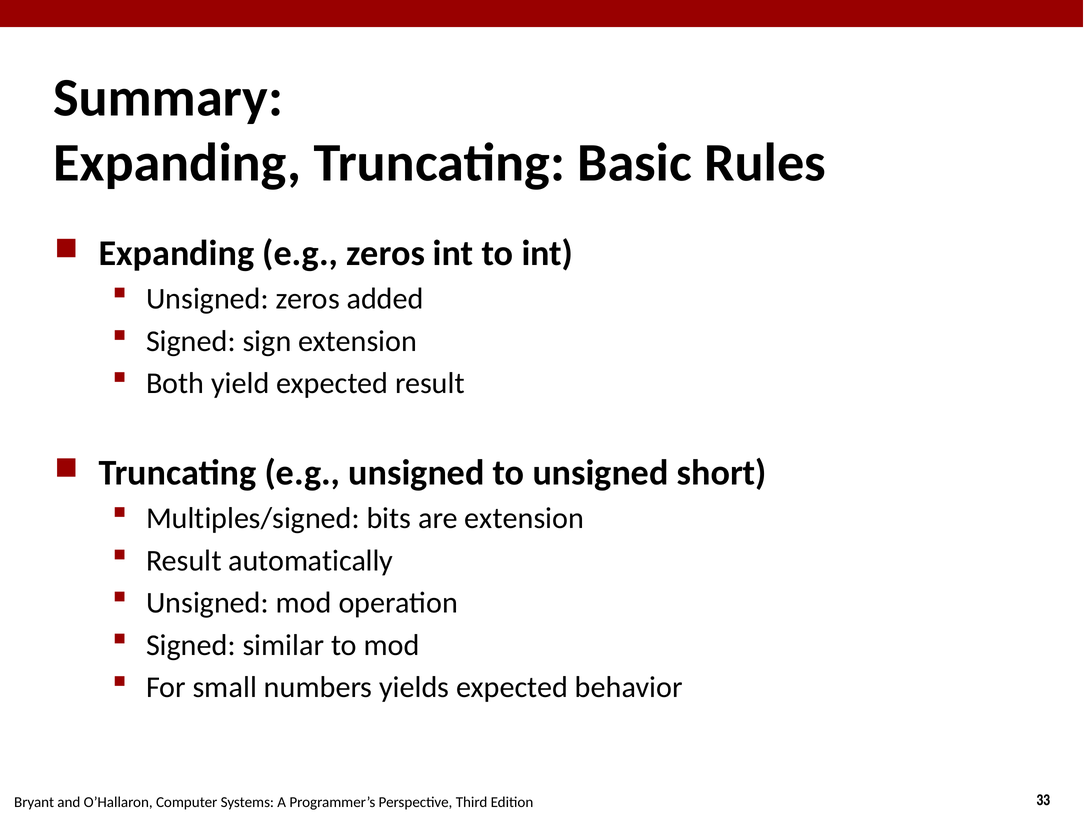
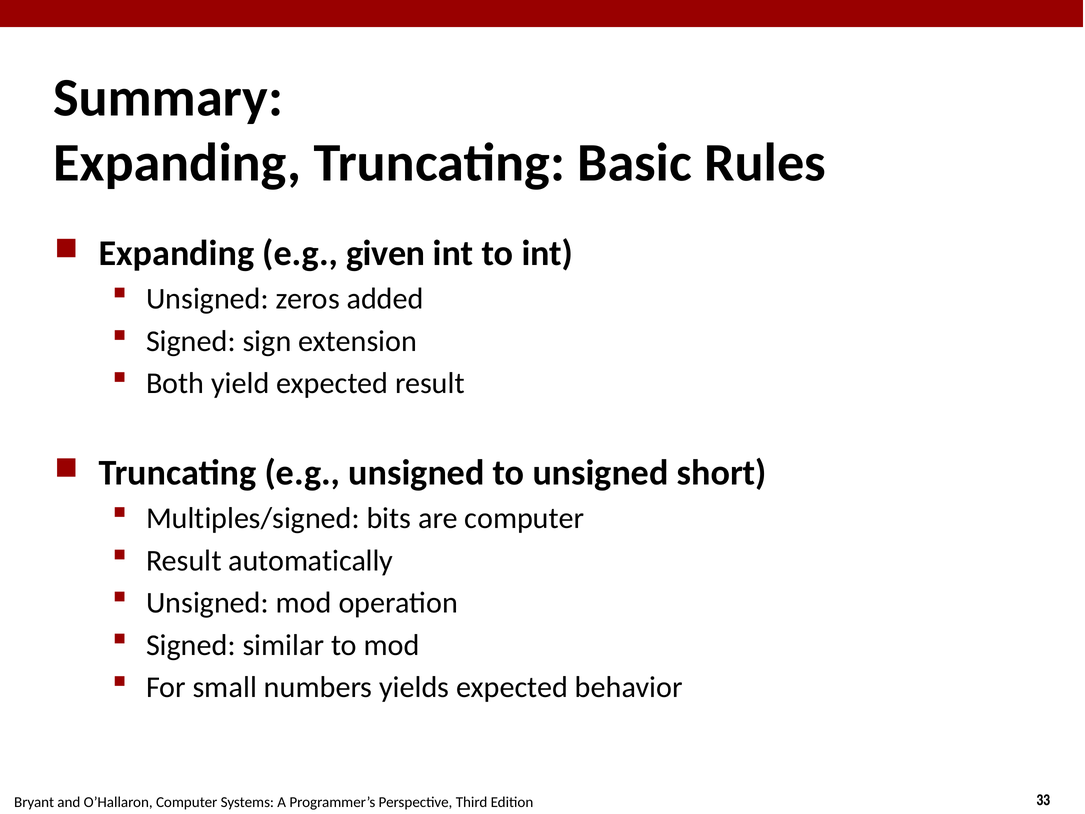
e.g zeros: zeros -> given
are extension: extension -> computer
